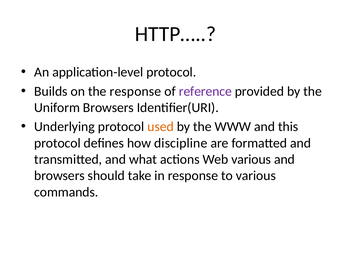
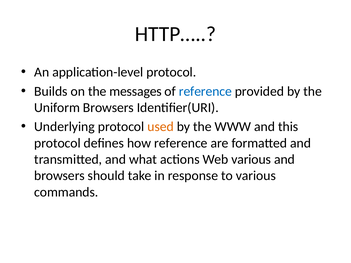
the response: response -> messages
reference at (205, 91) colour: purple -> blue
how discipline: discipline -> reference
